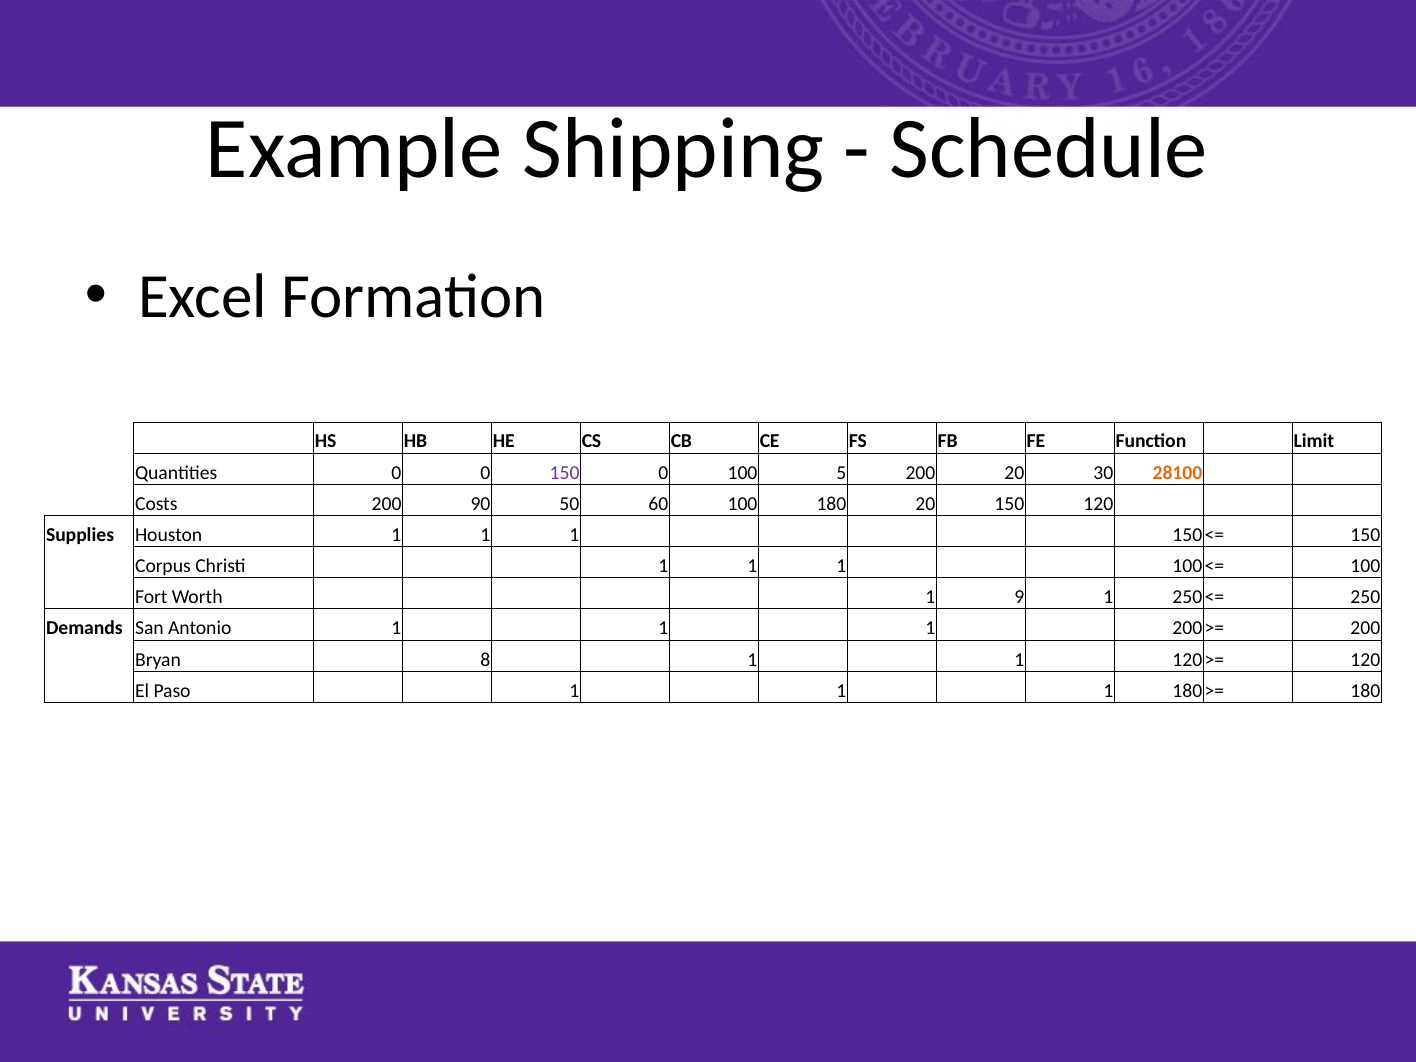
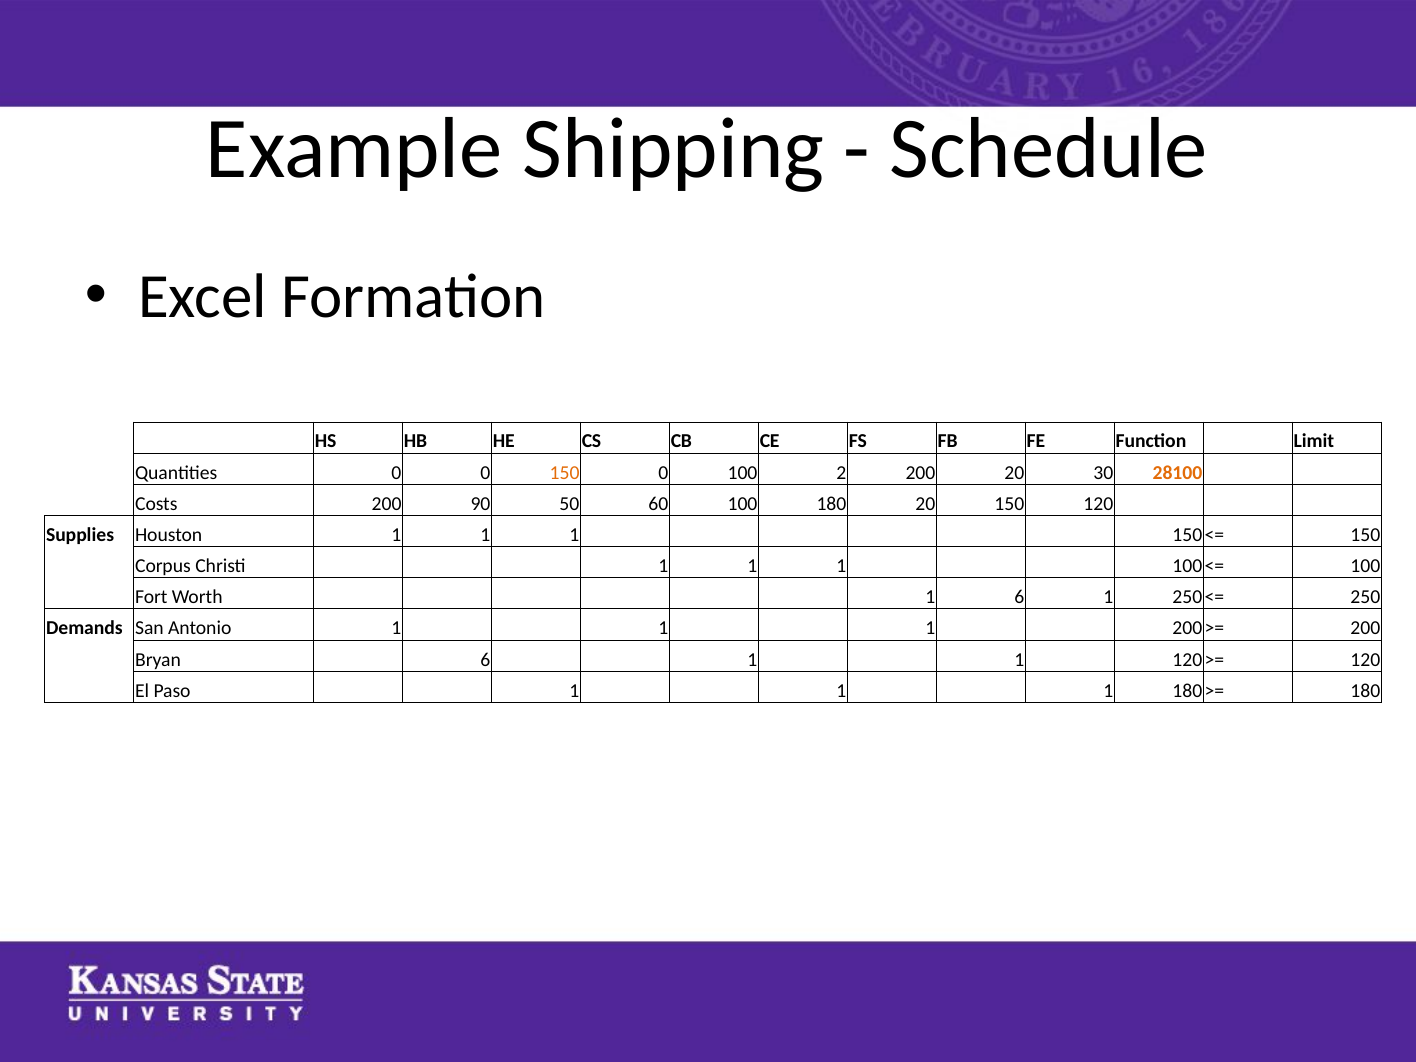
150 at (565, 473) colour: purple -> orange
5: 5 -> 2
1 9: 9 -> 6
Bryan 8: 8 -> 6
